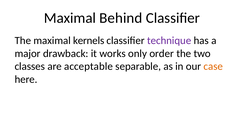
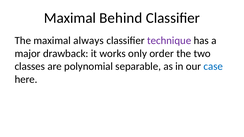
kernels: kernels -> always
acceptable: acceptable -> polynomial
case colour: orange -> blue
